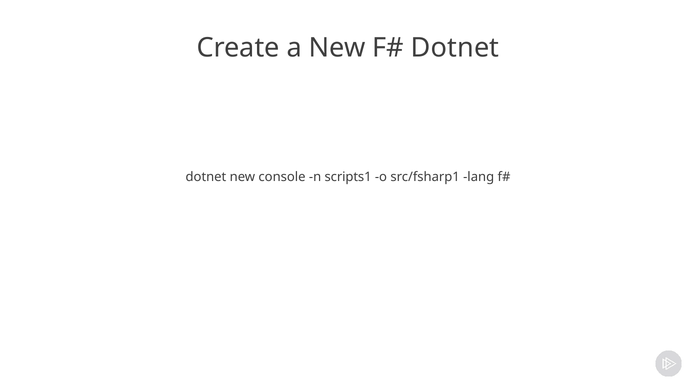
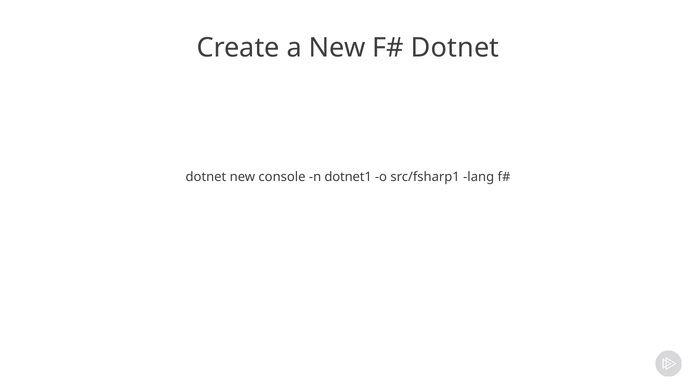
scripts1: scripts1 -> dotnet1
